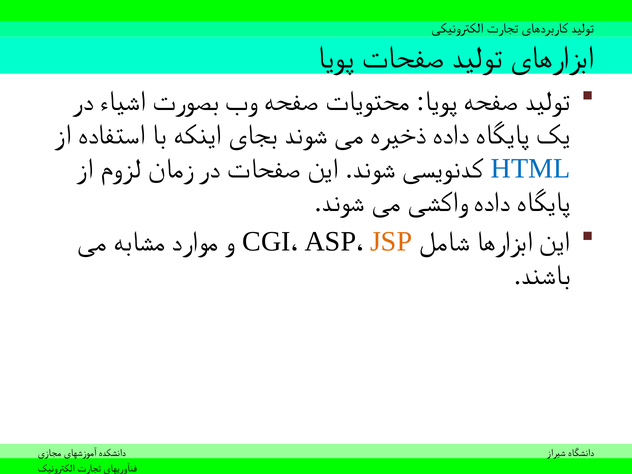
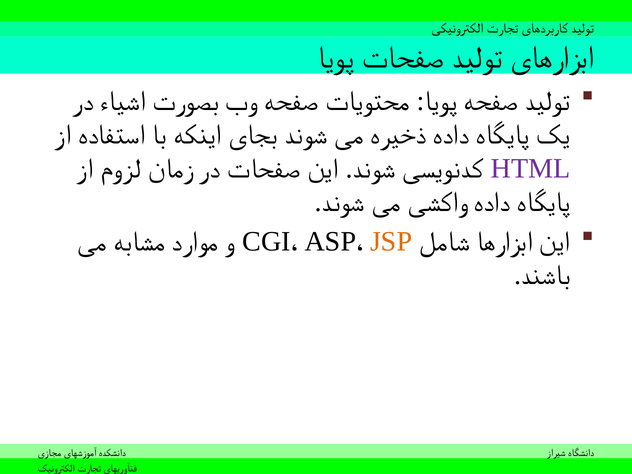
HTML colour: blue -> purple
